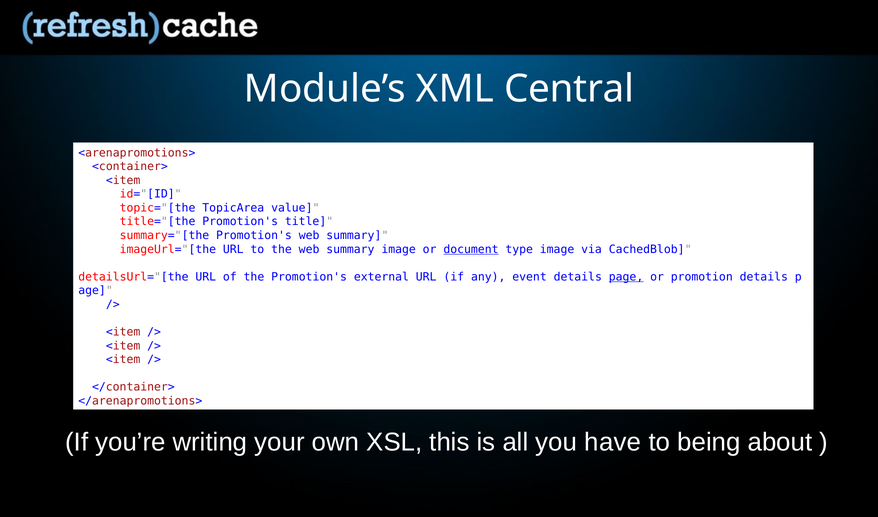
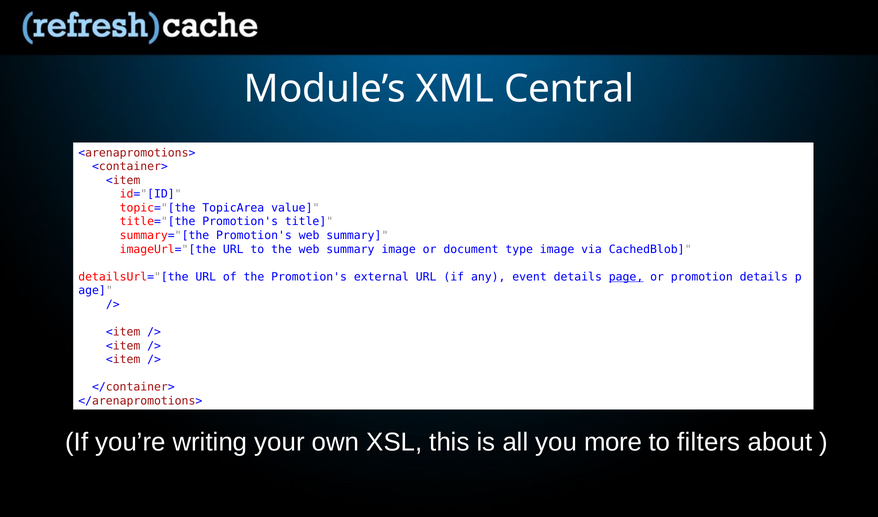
document underline: present -> none
have: have -> more
being: being -> filters
